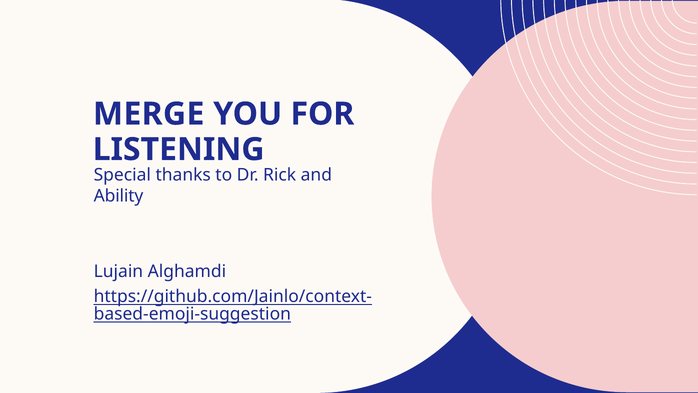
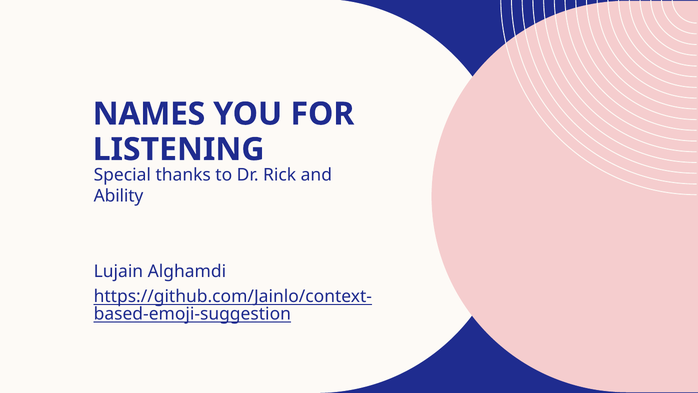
MERGE: MERGE -> NAMES
